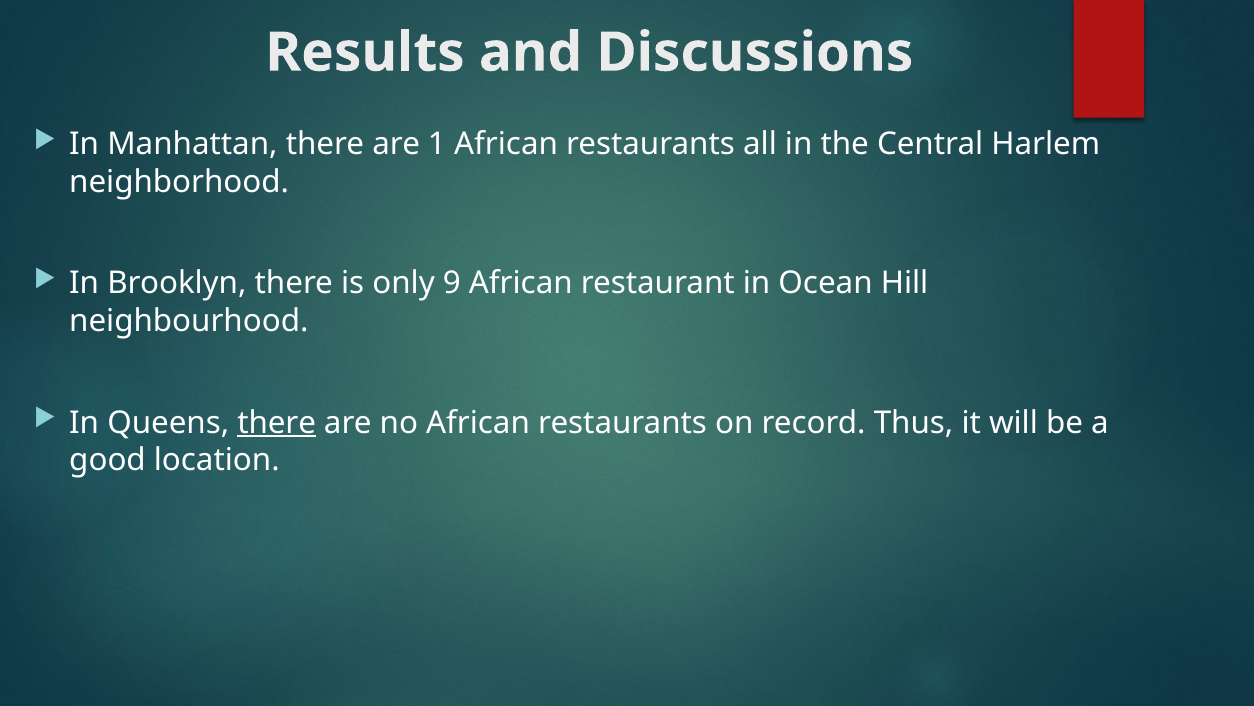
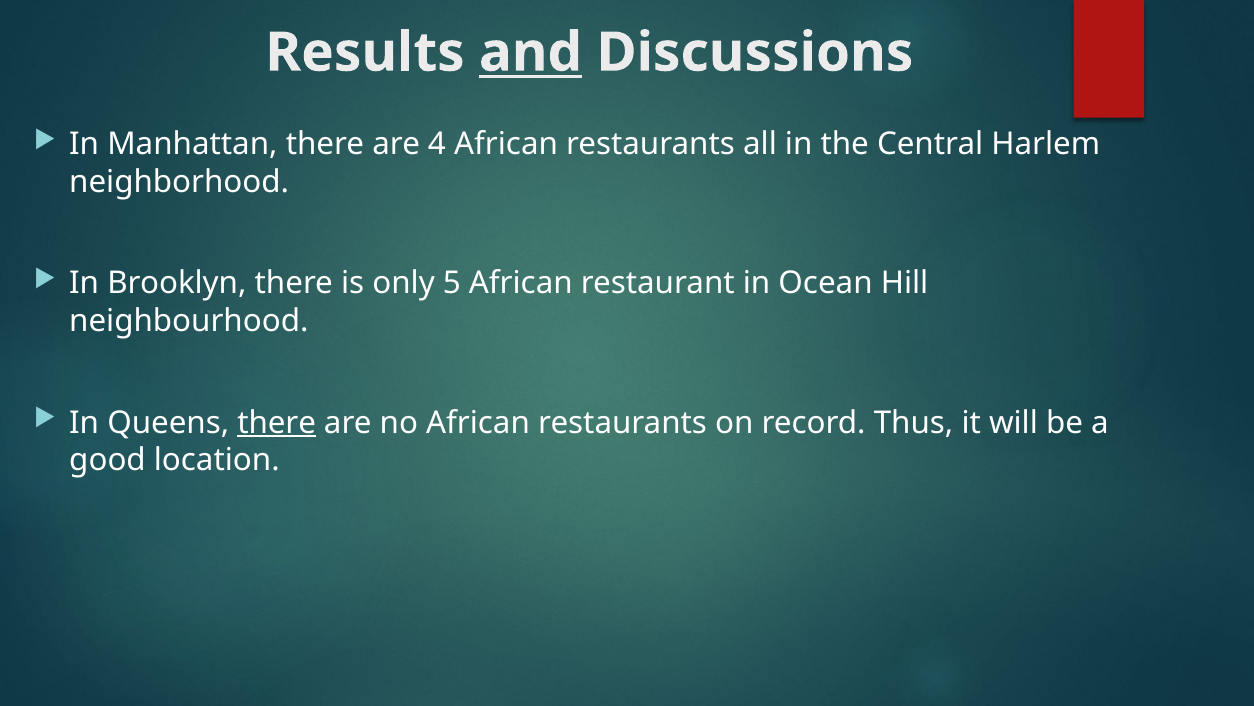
and underline: none -> present
1: 1 -> 4
9: 9 -> 5
